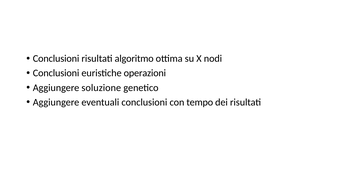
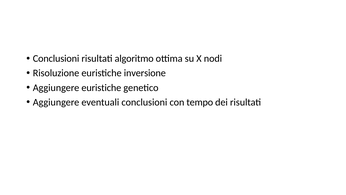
Conclusioni at (56, 73): Conclusioni -> Risoluzione
operazioni: operazioni -> inversione
Aggiungere soluzione: soluzione -> euristiche
